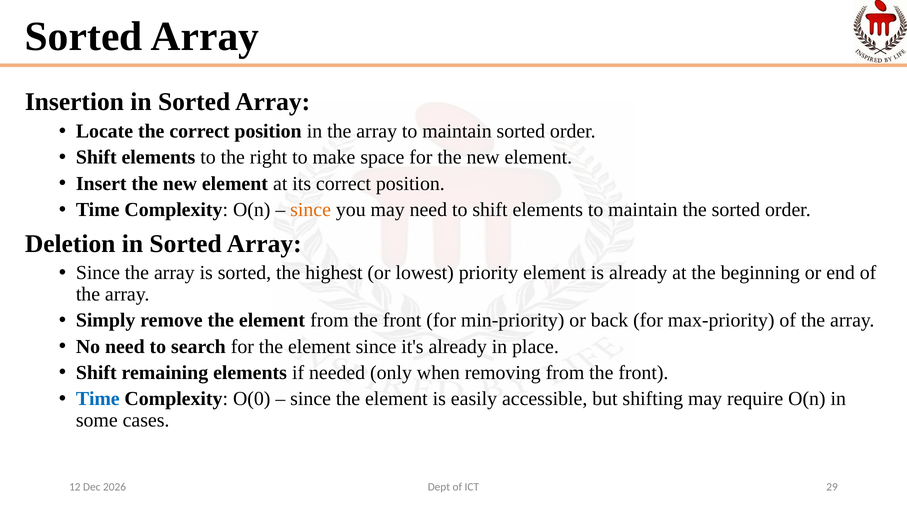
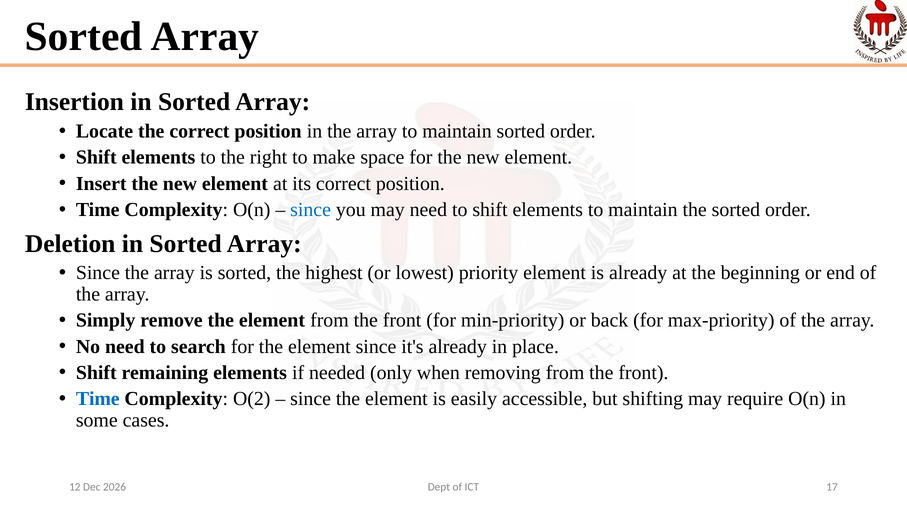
since at (311, 210) colour: orange -> blue
O(0: O(0 -> O(2
29: 29 -> 17
